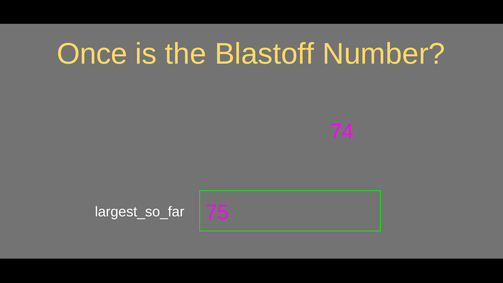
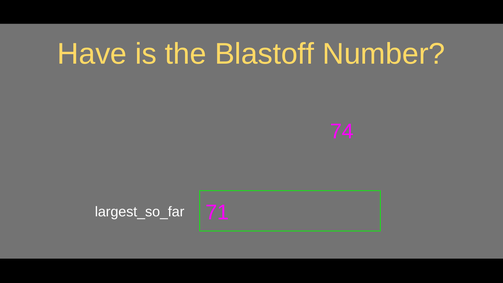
Once: Once -> Have
75: 75 -> 71
